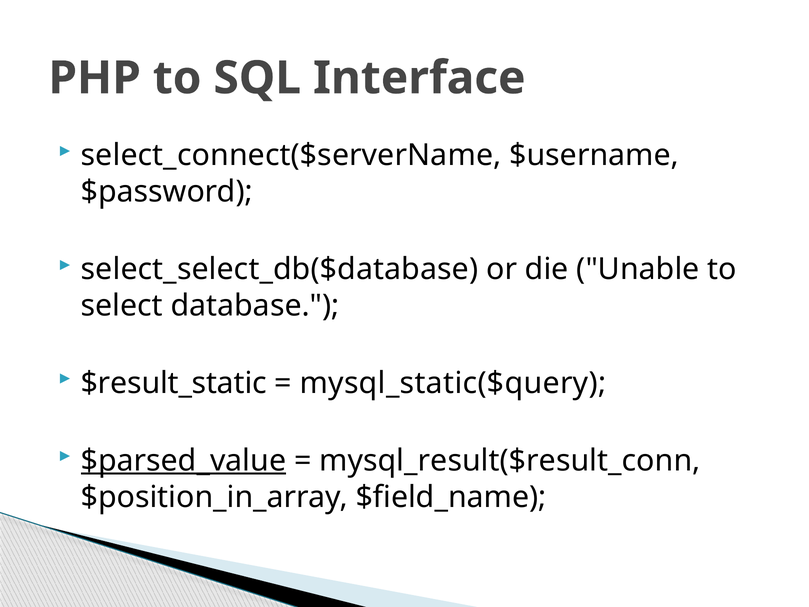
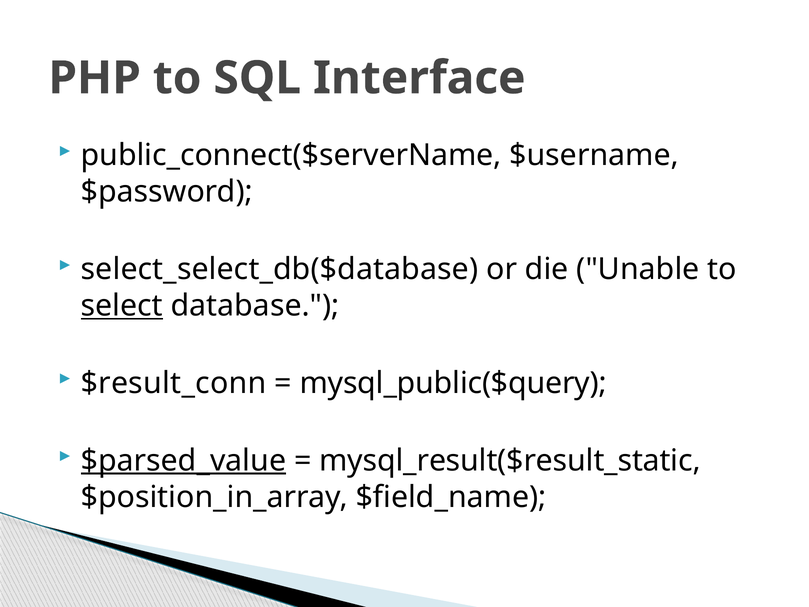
select_connect($serverName: select_connect($serverName -> public_connect($serverName
select underline: none -> present
$result_static: $result_static -> $result_conn
mysql_static($query: mysql_static($query -> mysql_public($query
mysql_result($result_conn: mysql_result($result_conn -> mysql_result($result_static
